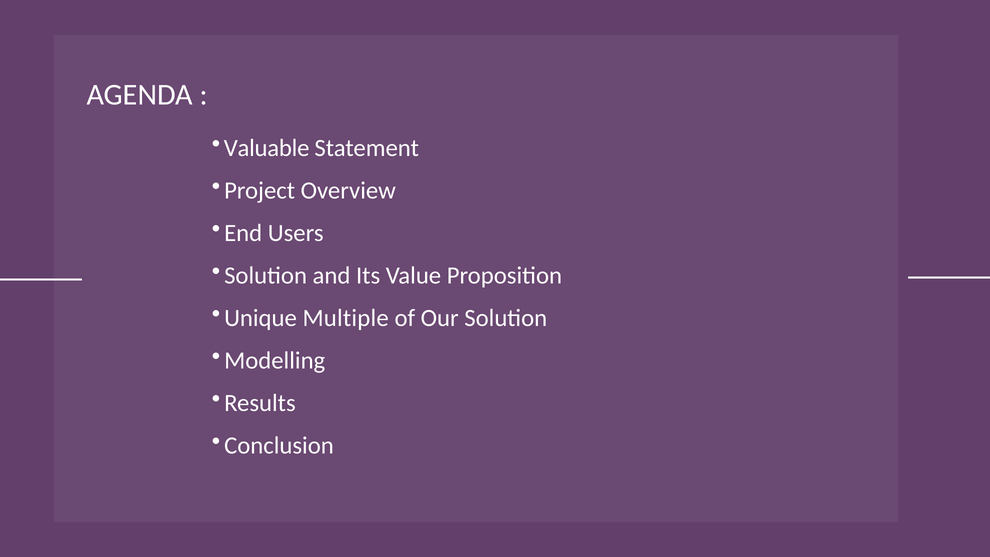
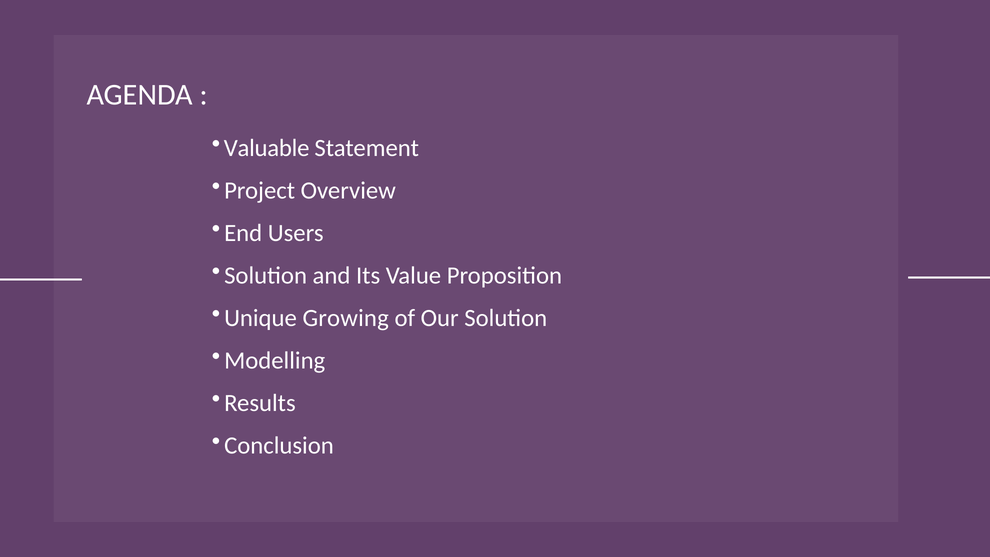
Multiple: Multiple -> Growing
